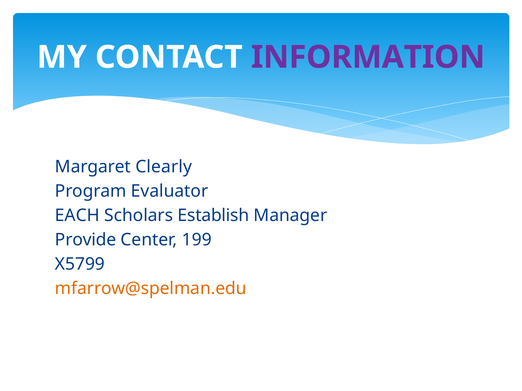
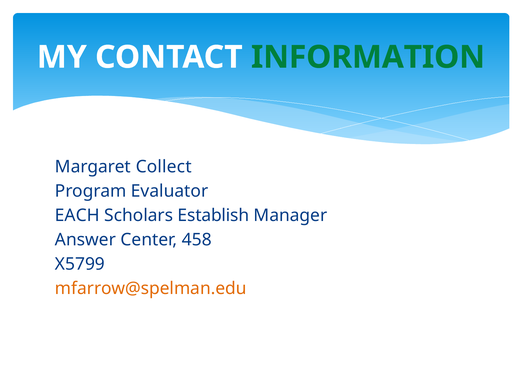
INFORMATION colour: purple -> green
Clearly: Clearly -> Collect
Provide: Provide -> Answer
199: 199 -> 458
